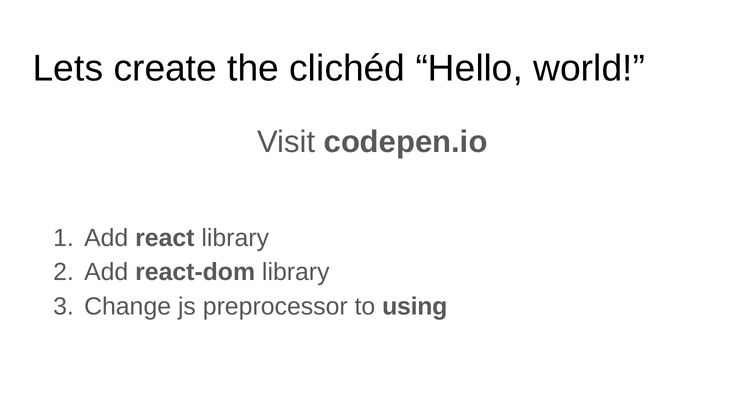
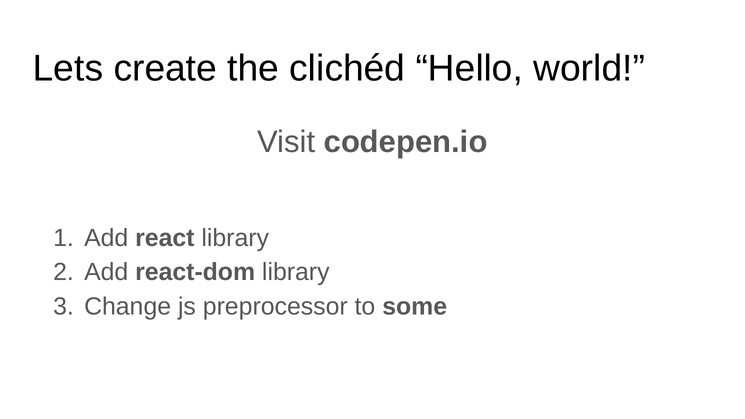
using: using -> some
